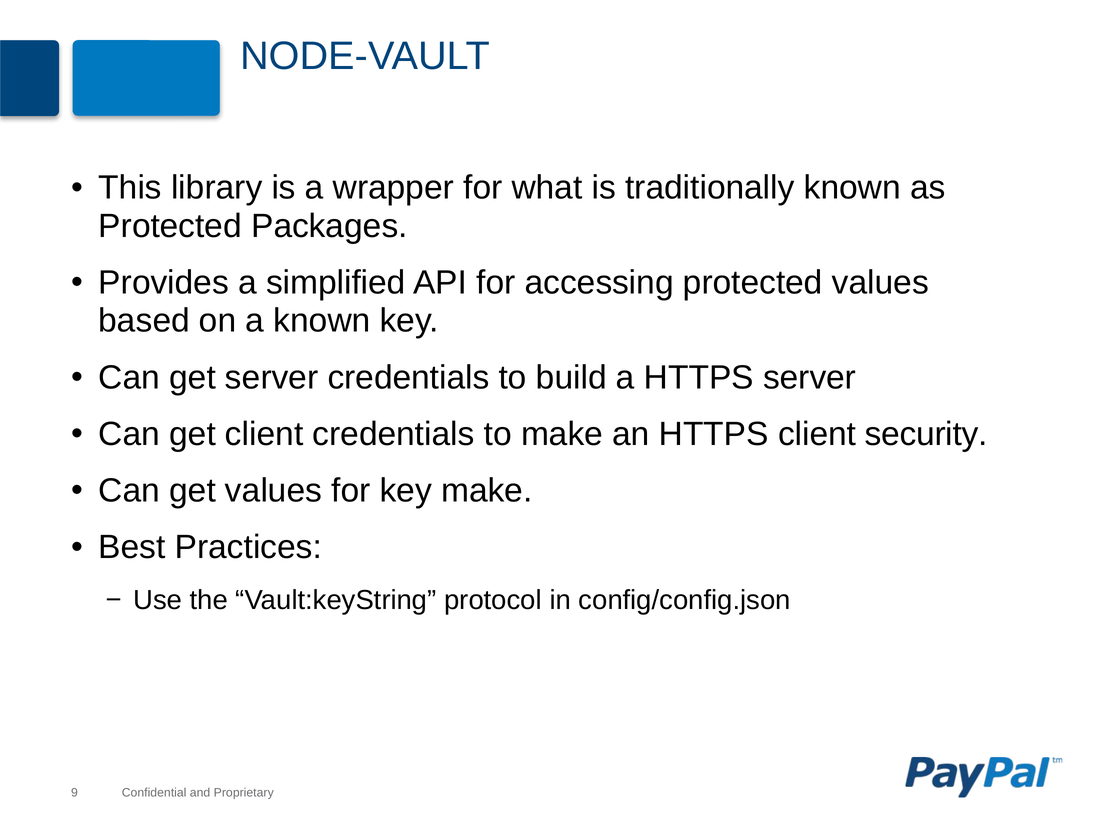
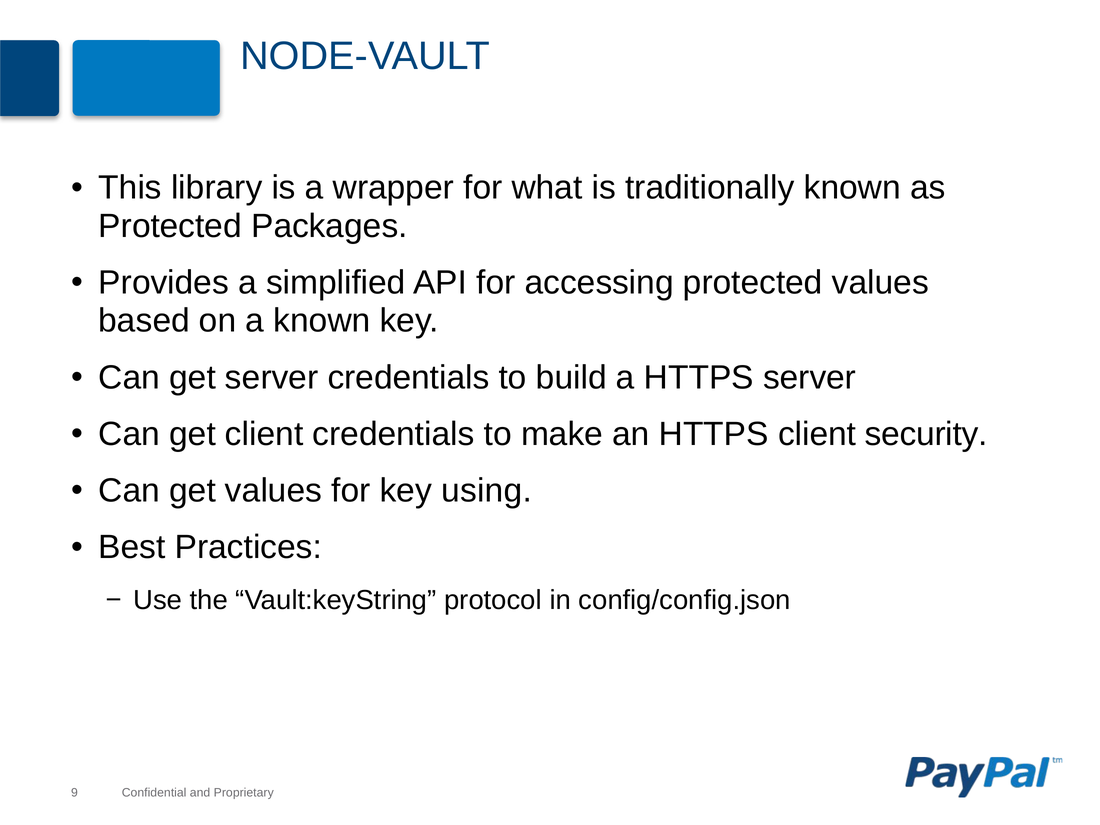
key make: make -> using
